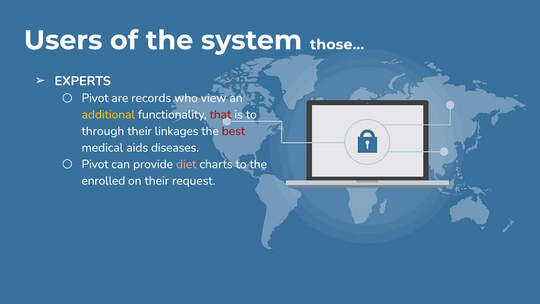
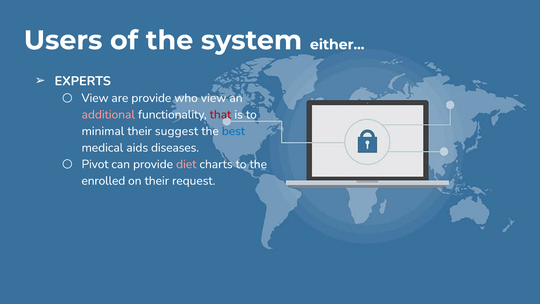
those: those -> either
Pivot at (95, 98): Pivot -> View
are records: records -> provide
additional colour: yellow -> pink
through: through -> minimal
linkages: linkages -> suggest
best colour: red -> blue
